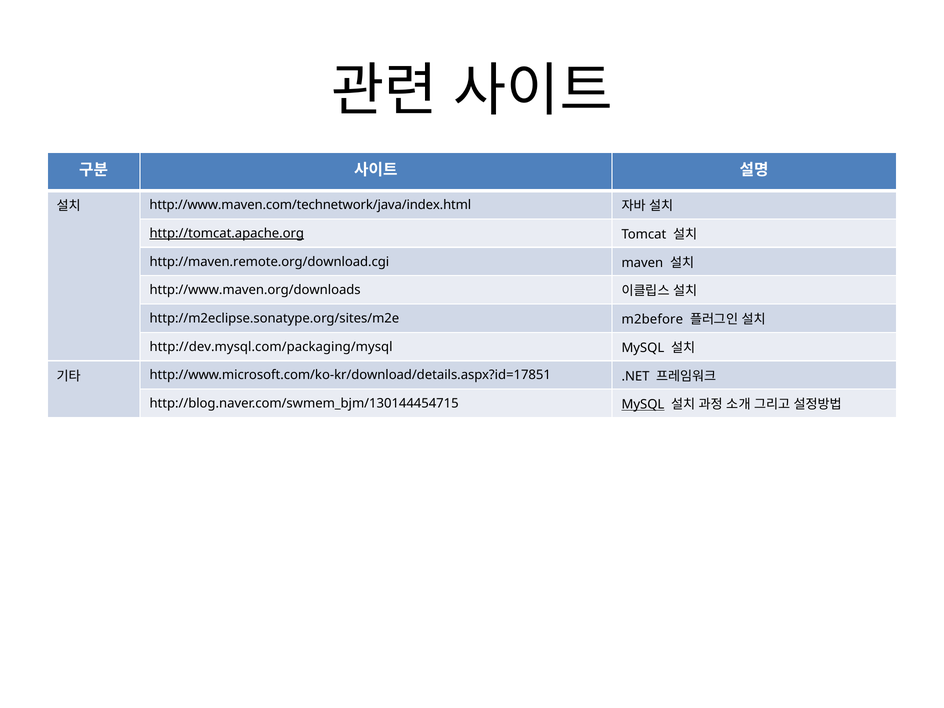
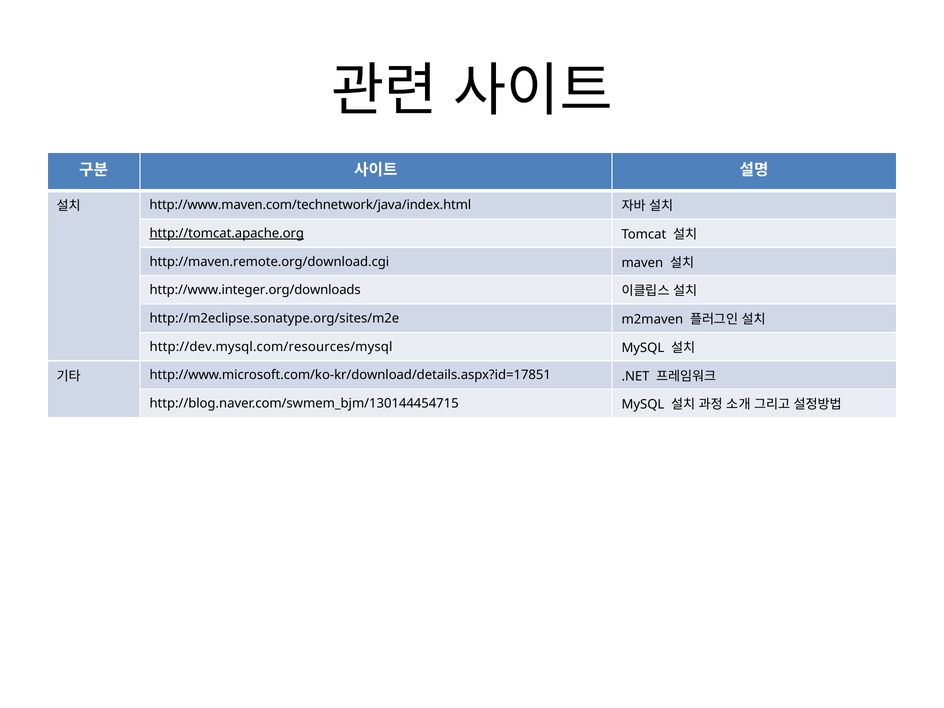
http://www.maven.org/downloads: http://www.maven.org/downloads -> http://www.integer.org/downloads
m2before: m2before -> m2maven
http://dev.mysql.com/packaging/mysql: http://dev.mysql.com/packaging/mysql -> http://dev.mysql.com/resources/mysql
MySQL at (643, 405) underline: present -> none
